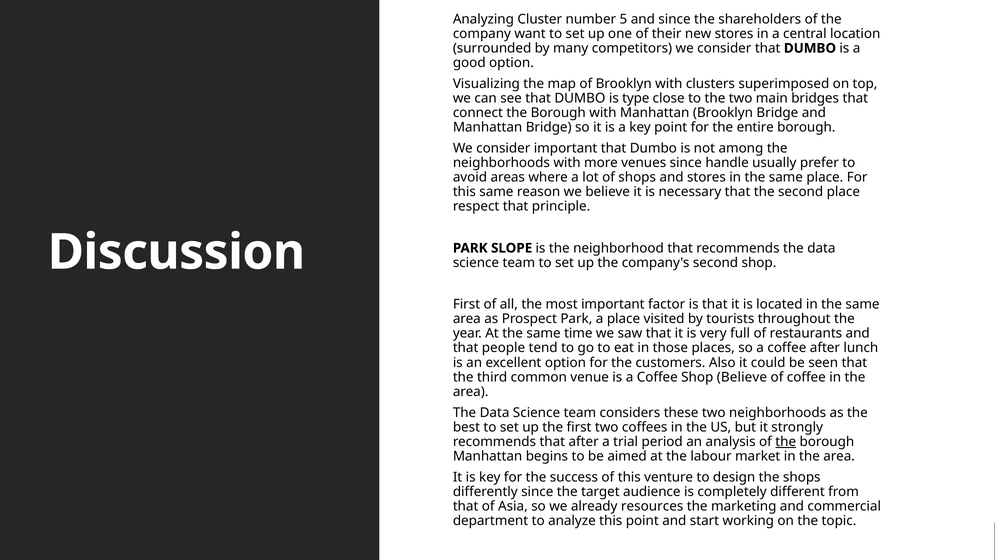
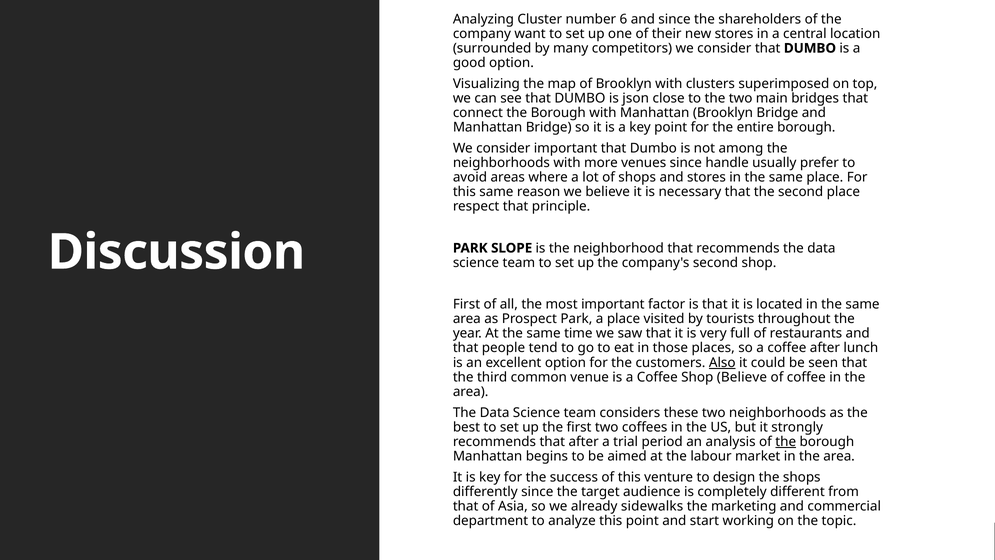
5: 5 -> 6
type: type -> json
Also underline: none -> present
resources: resources -> sidewalks
